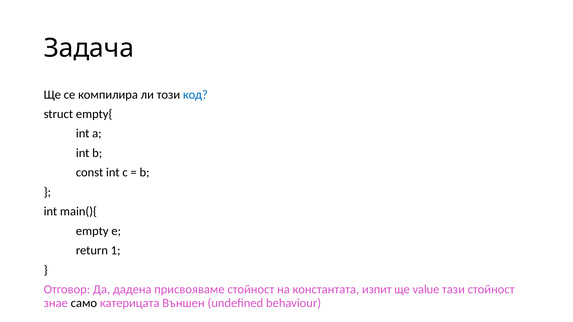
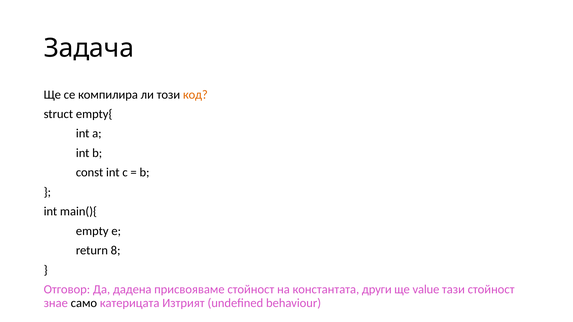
код colour: blue -> orange
1: 1 -> 8
изпит: изпит -> други
Външен: Външен -> Изтрият
